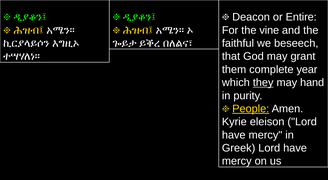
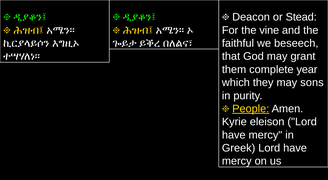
Entire: Entire -> Stead
they underline: present -> none
hand: hand -> sons
